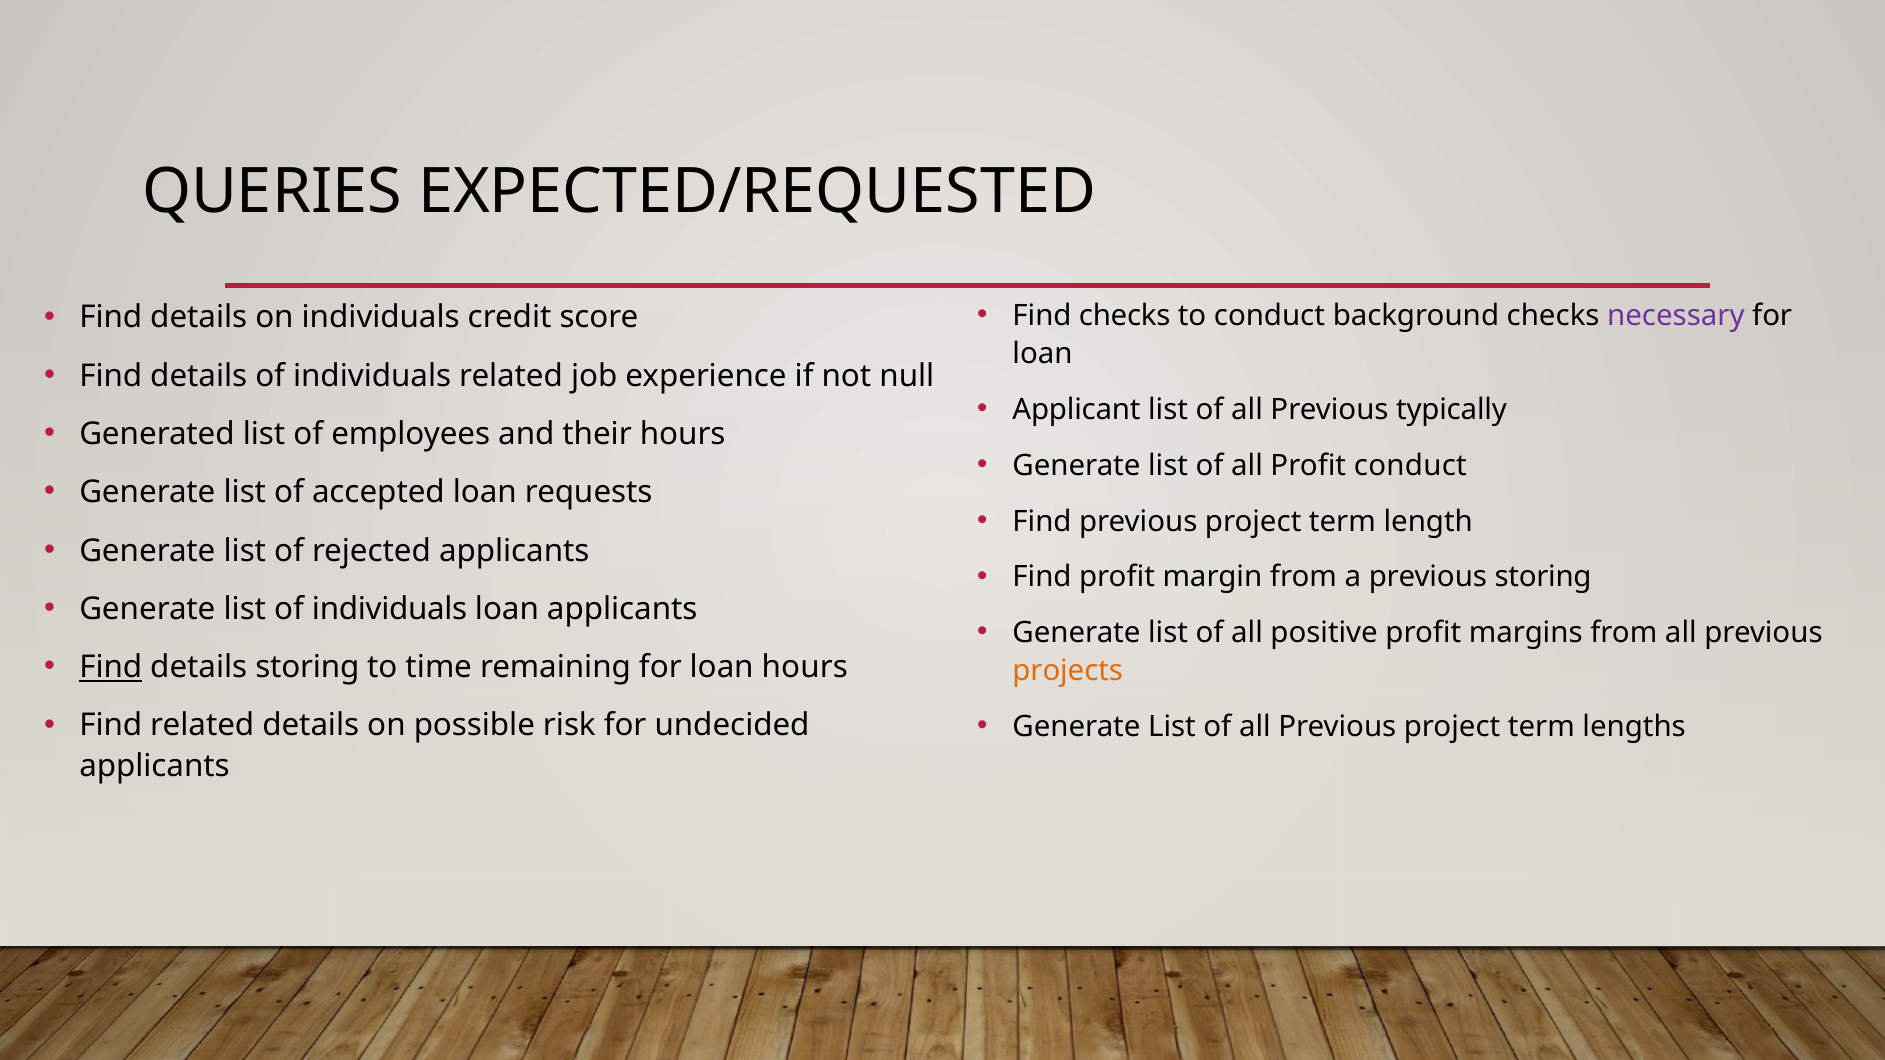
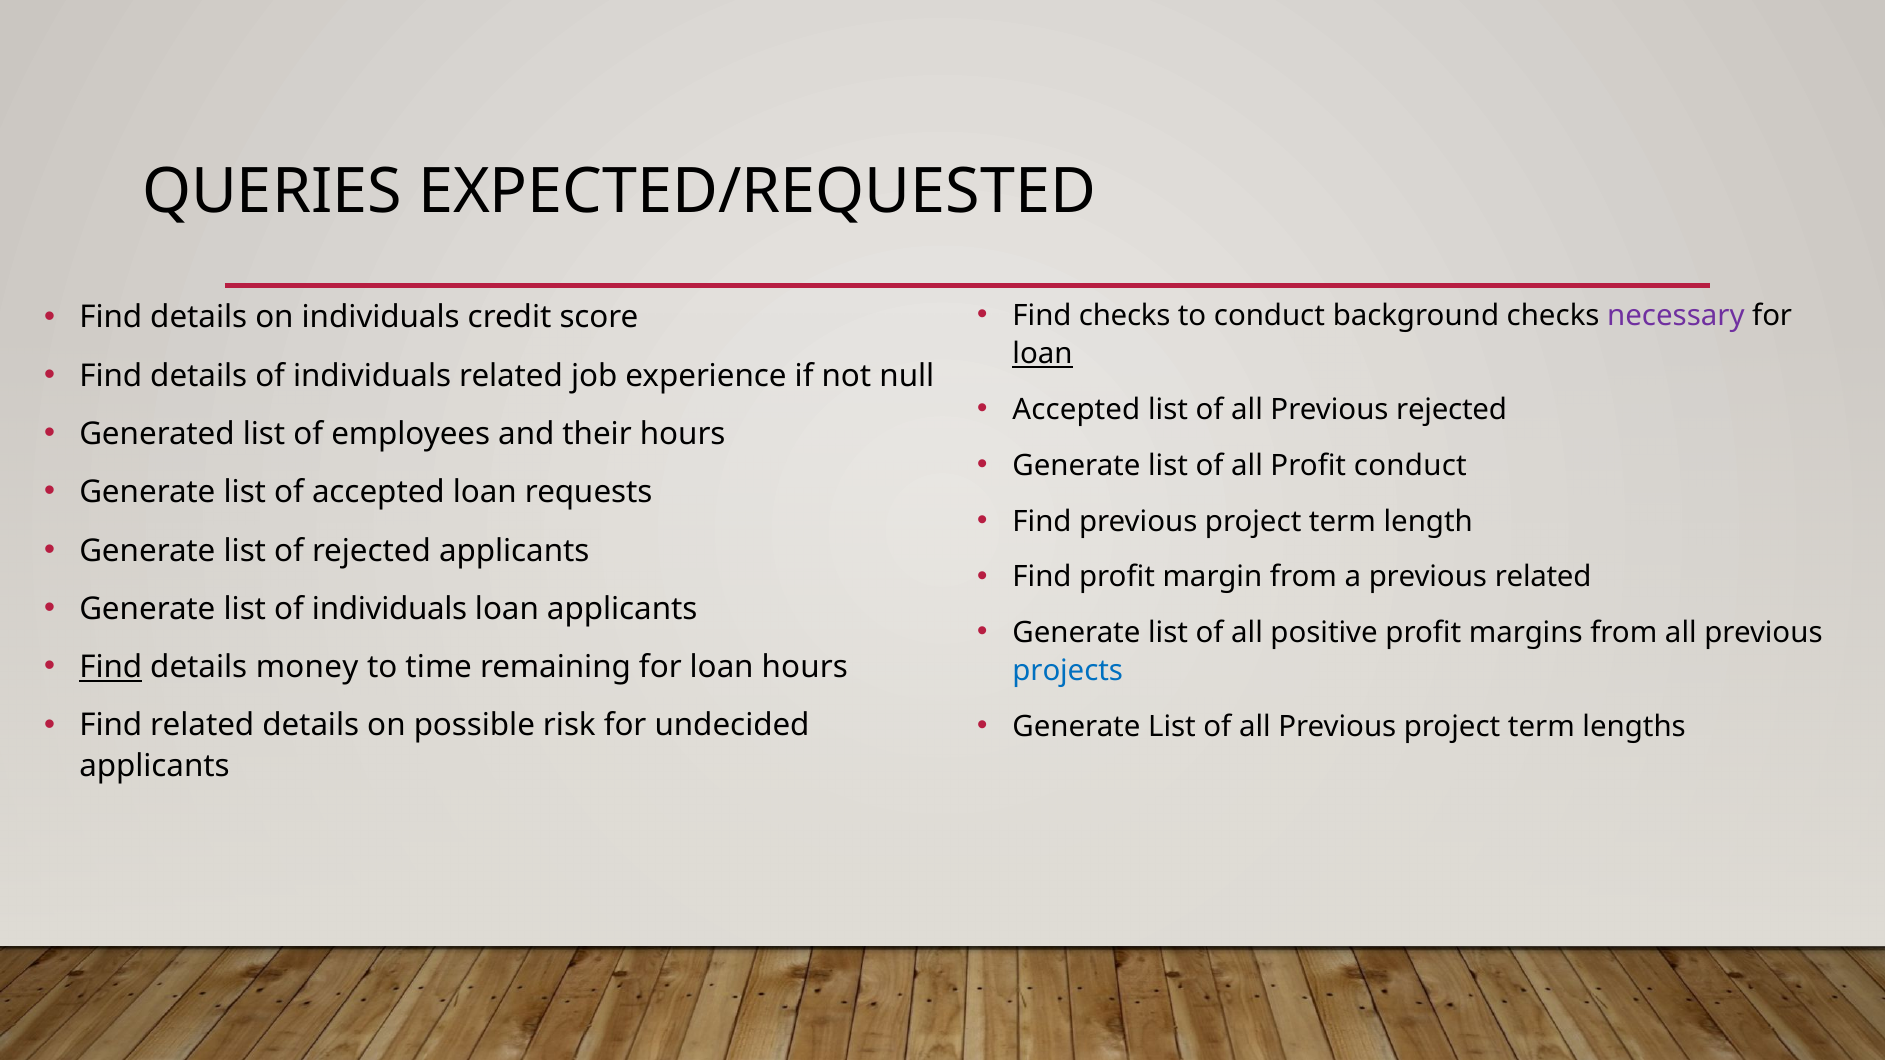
loan at (1042, 354) underline: none -> present
Applicant at (1077, 410): Applicant -> Accepted
Previous typically: typically -> rejected
previous storing: storing -> related
details storing: storing -> money
projects colour: orange -> blue
